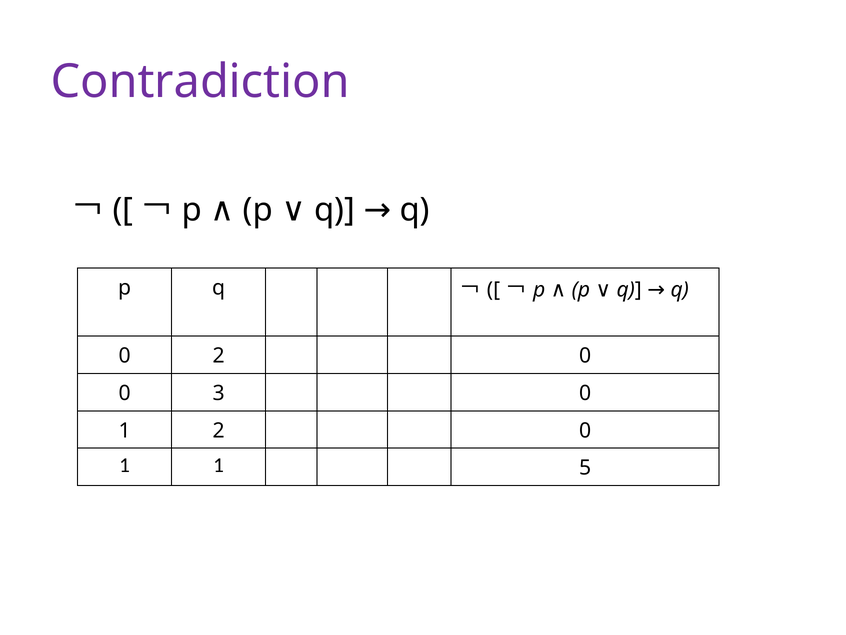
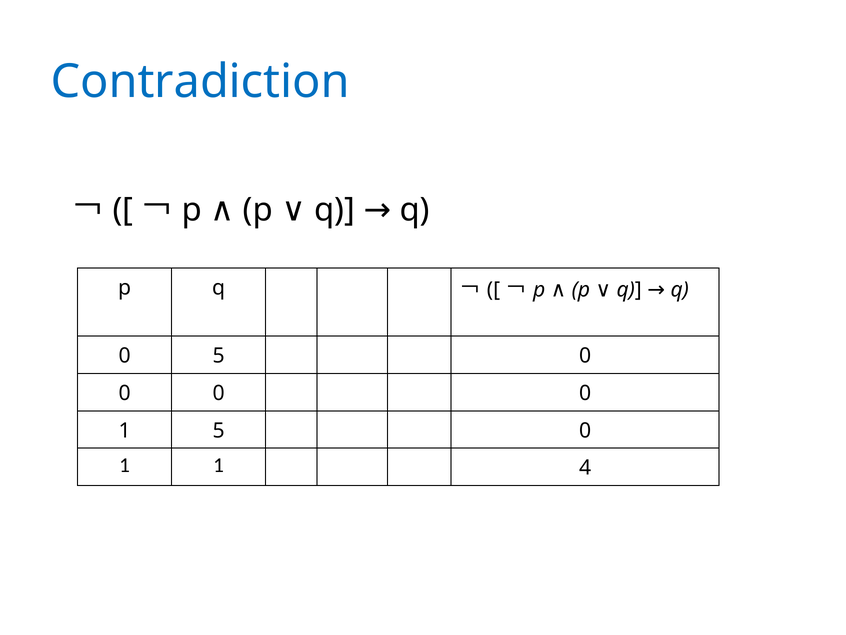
Contradiction colour: purple -> blue
0 2: 2 -> 5
3 at (219, 393): 3 -> 0
1 2: 2 -> 5
5: 5 -> 4
